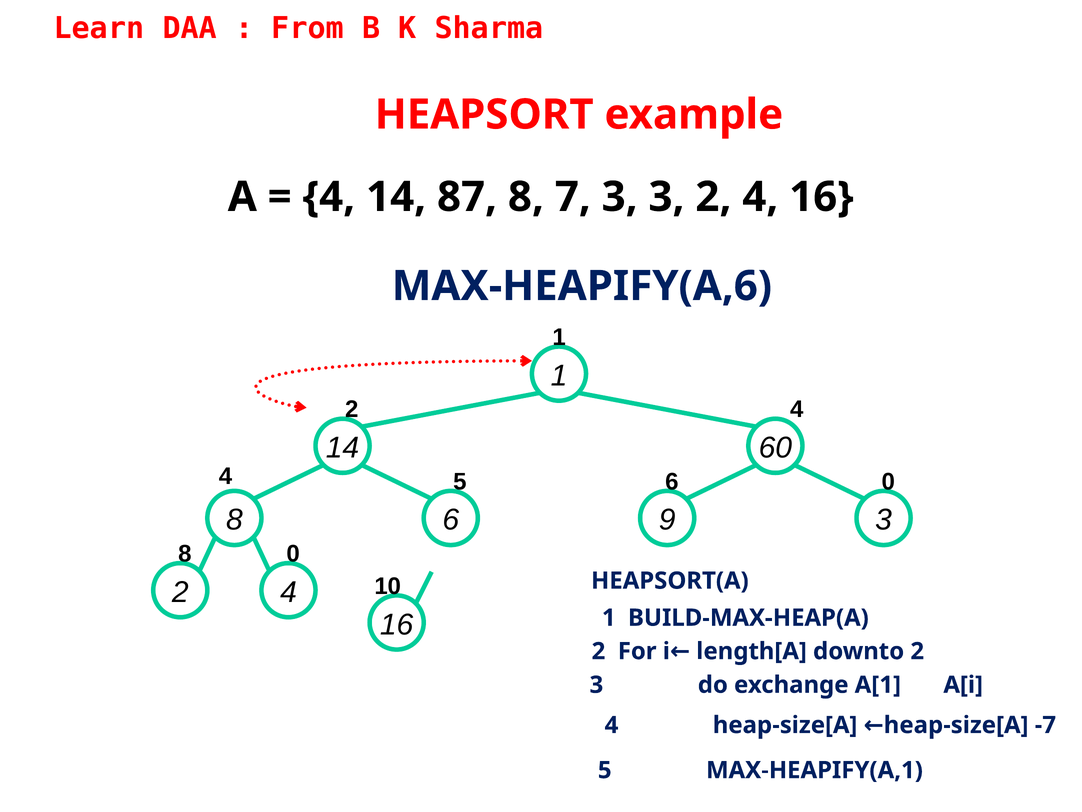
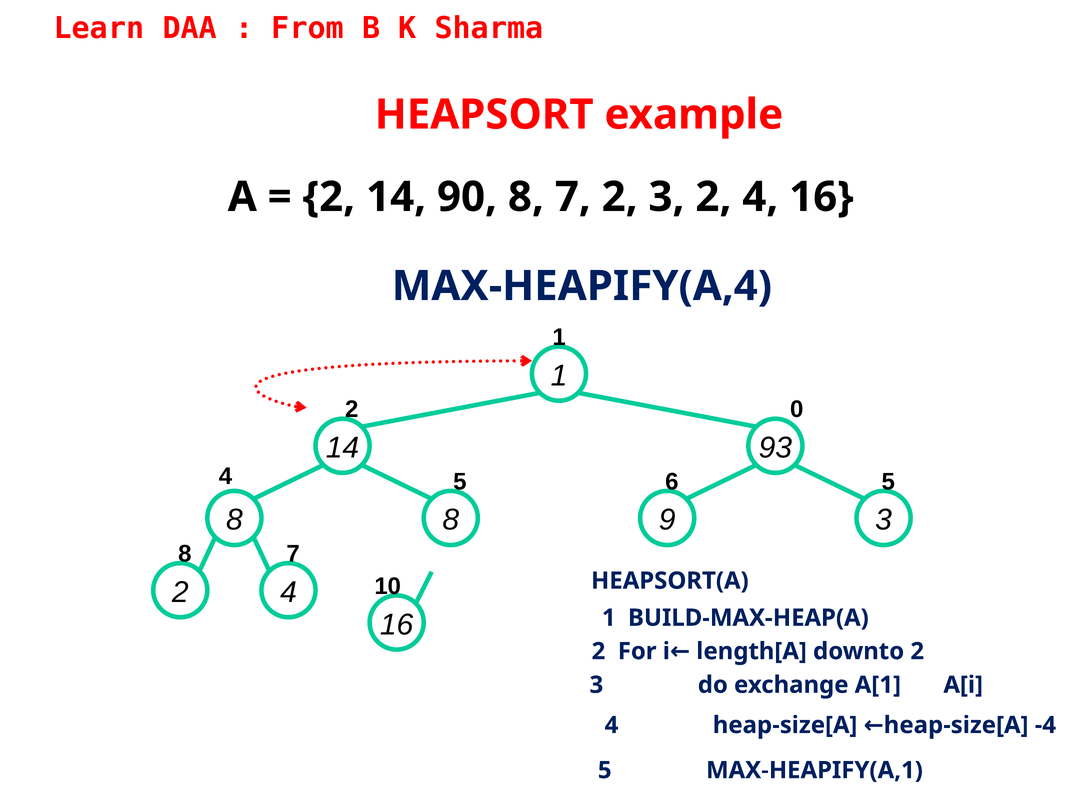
4 at (329, 197): 4 -> 2
87: 87 -> 90
7 3: 3 -> 2
MAX-HEAPIFY(A,6: MAX-HEAPIFY(A,6 -> MAX-HEAPIFY(A,4
4 at (797, 409): 4 -> 0
60: 60 -> 93
6 0: 0 -> 5
8 6: 6 -> 8
0 at (293, 553): 0 -> 7
-7: -7 -> -4
